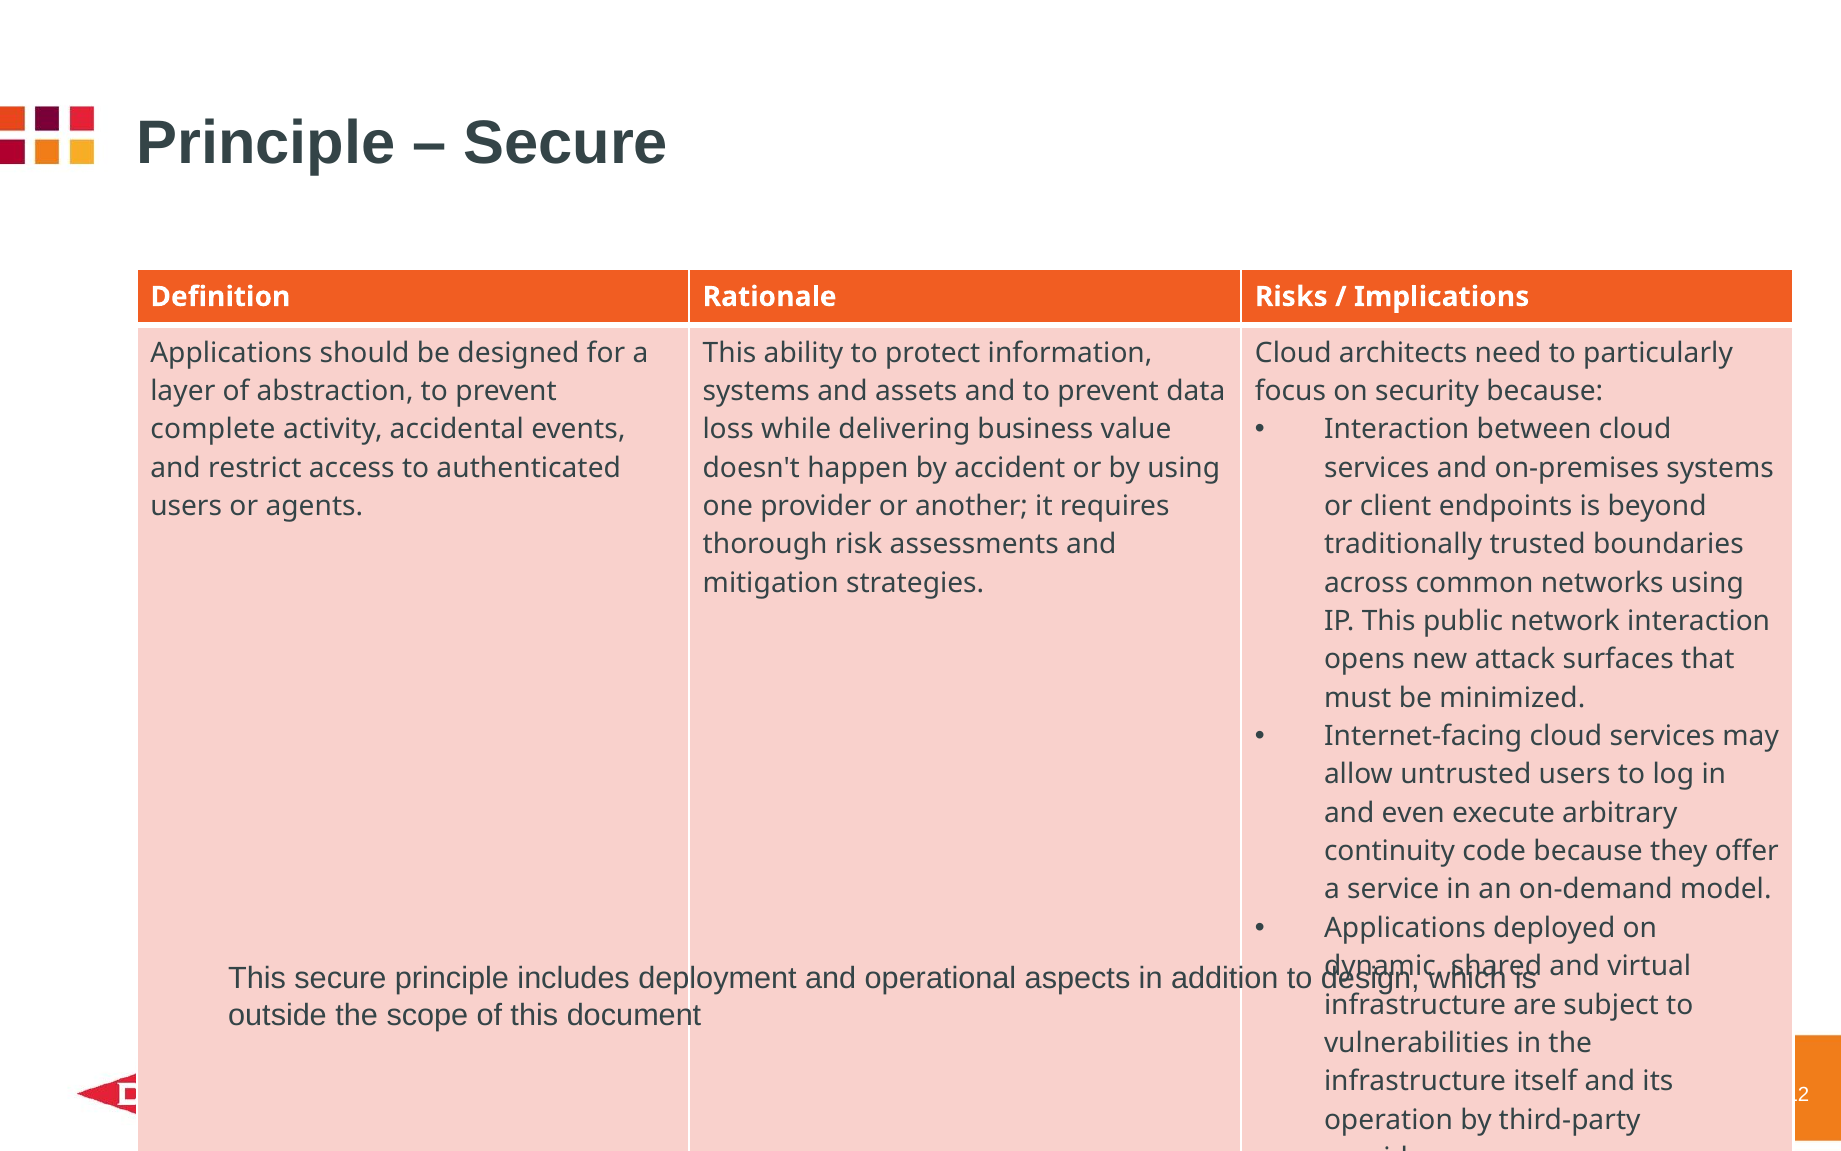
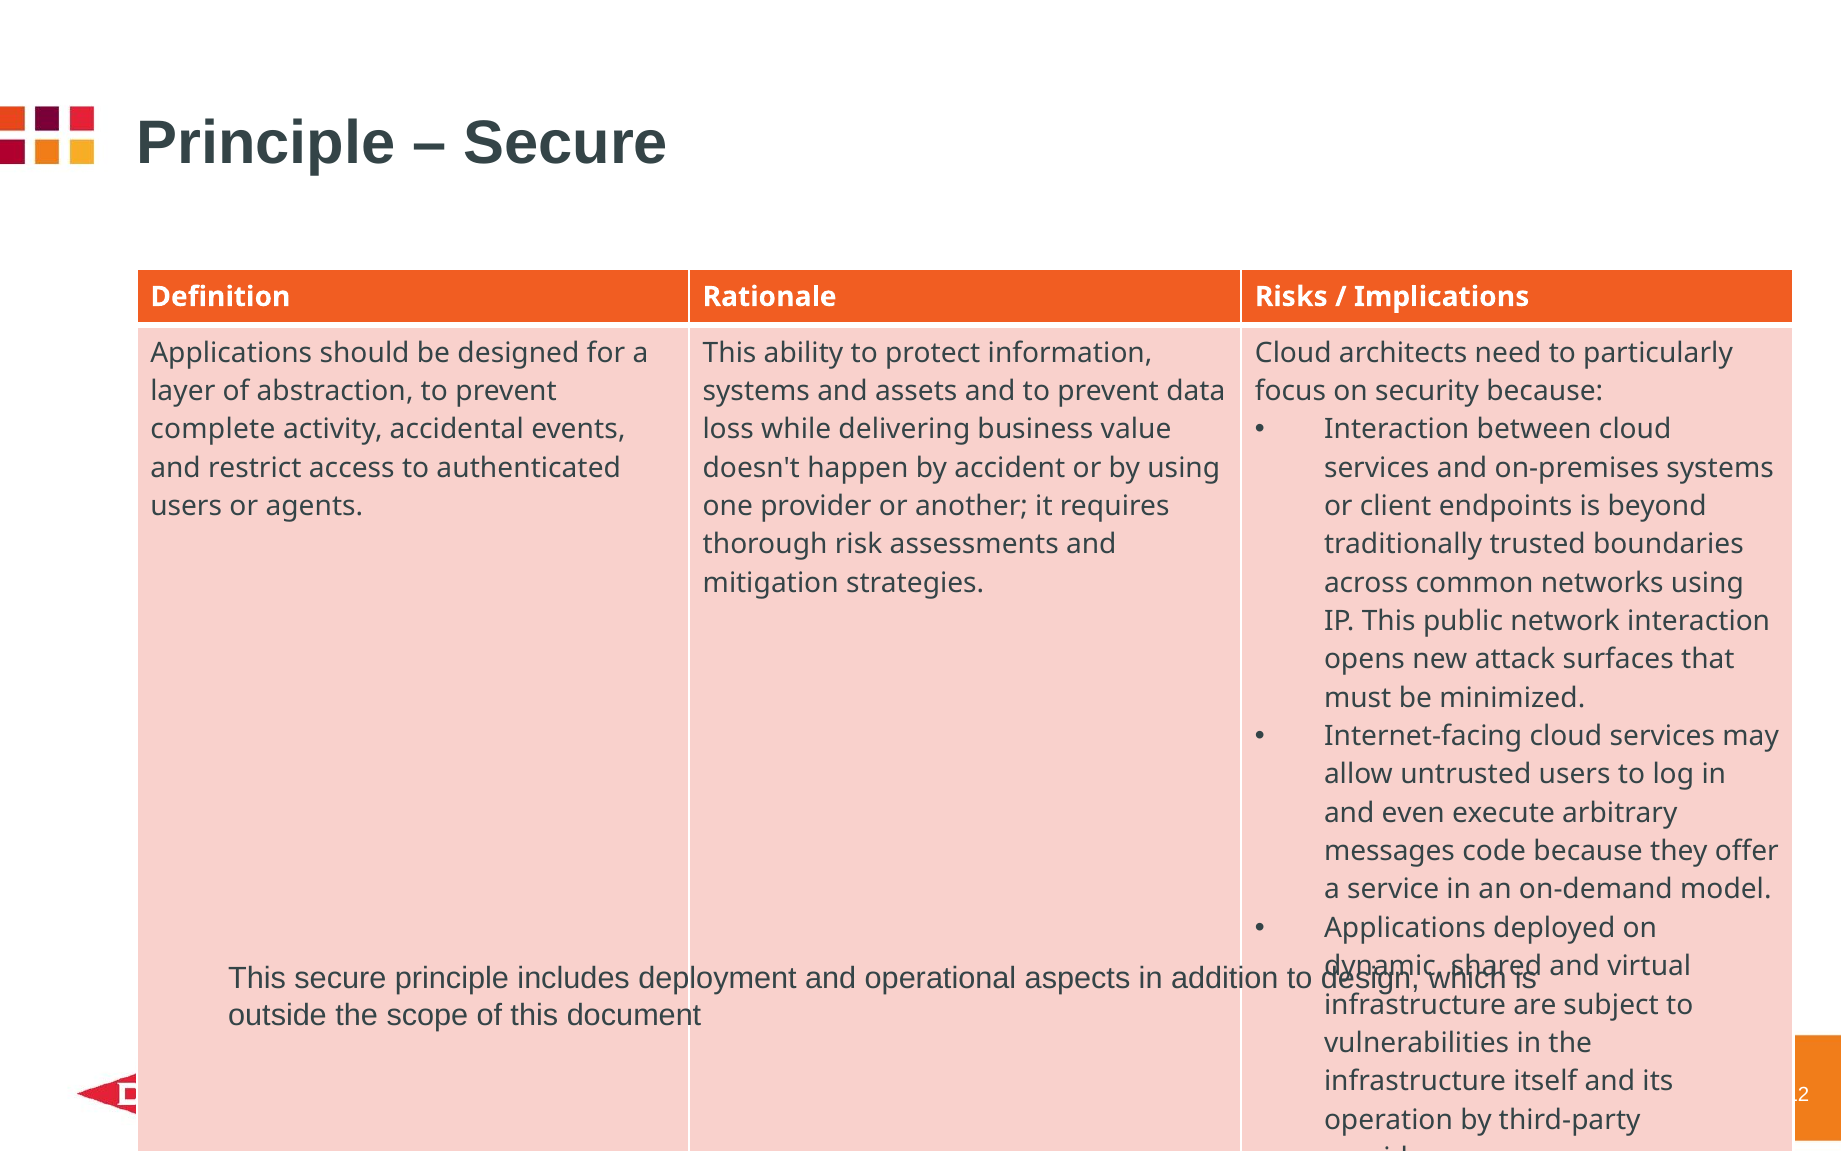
continuity: continuity -> messages
